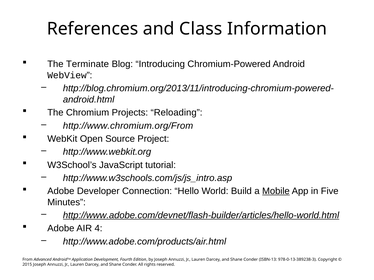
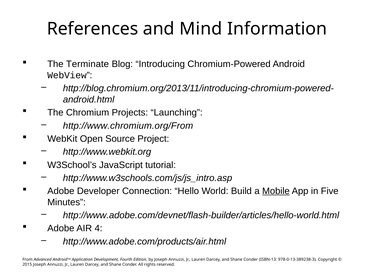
Class: Class -> Mind
Reloading: Reloading -> Launching
http://www.adobe.com/devnet/flash-builder/articles/hello-world.html underline: present -> none
